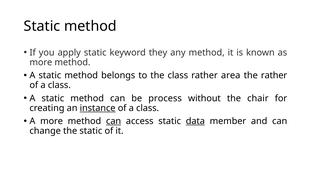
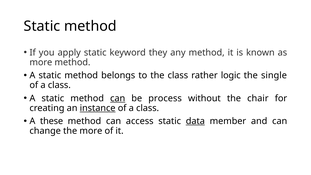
area: area -> logic
the rather: rather -> single
can at (118, 98) underline: none -> present
A more: more -> these
can at (114, 121) underline: present -> none
the static: static -> more
